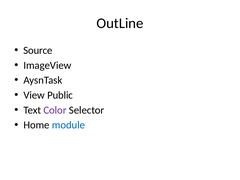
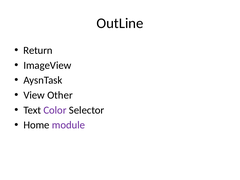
Source: Source -> Return
Public: Public -> Other
module colour: blue -> purple
